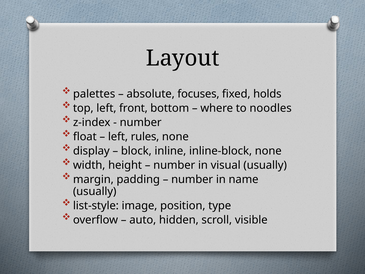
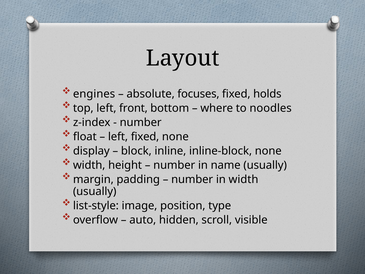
palettes: palettes -> engines
left rules: rules -> fixed
visual: visual -> name
in name: name -> width
